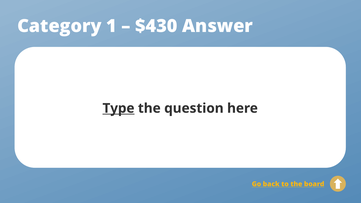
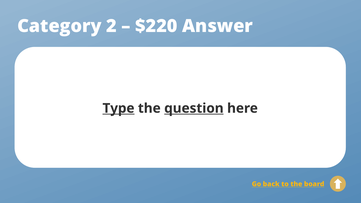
1: 1 -> 2
$430: $430 -> $220
question underline: none -> present
